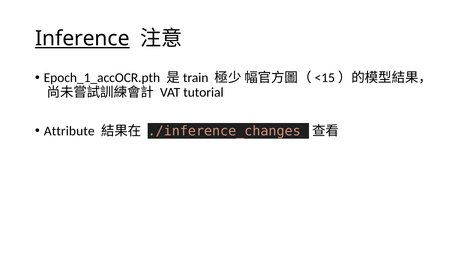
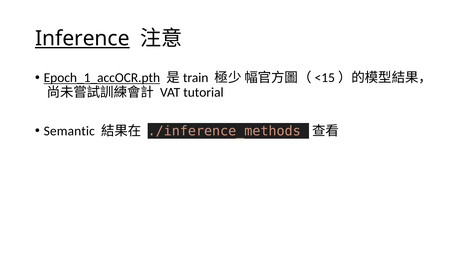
Epoch_1_accOCR.pth underline: none -> present
Attribute: Attribute -> Semantic
./inference_changes: ./inference_changes -> ./inference_methods
